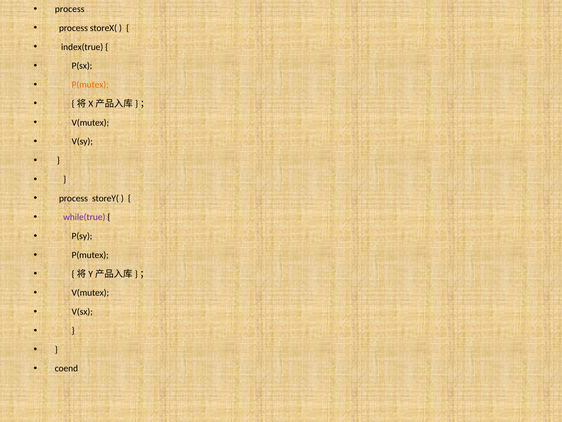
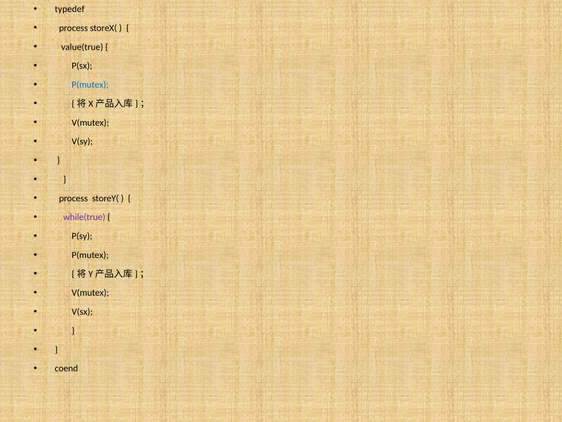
process at (70, 9): process -> typedef
index(true: index(true -> value(true
P(mutex at (90, 85) colour: orange -> blue
